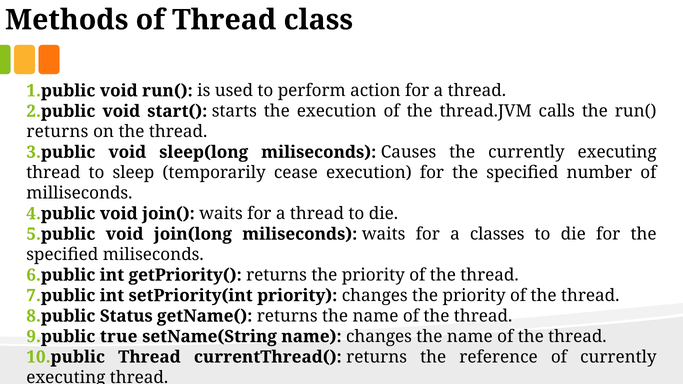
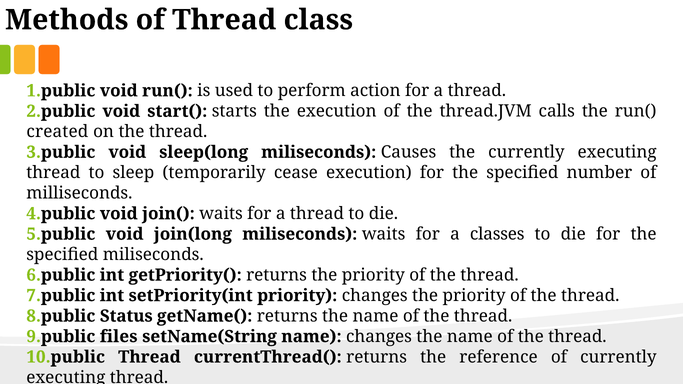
returns at (57, 132): returns -> created
true: true -> files
